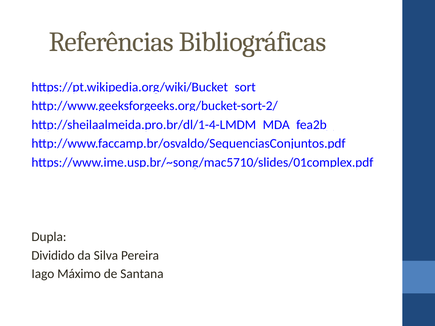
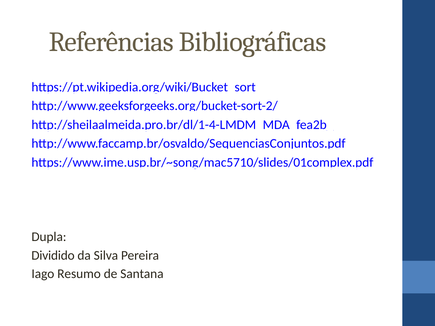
Máximo: Máximo -> Resumo
